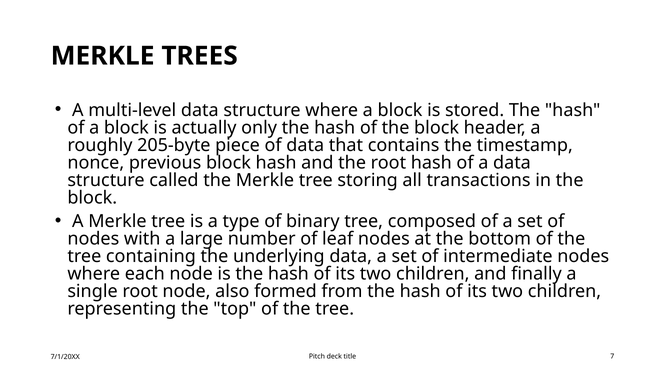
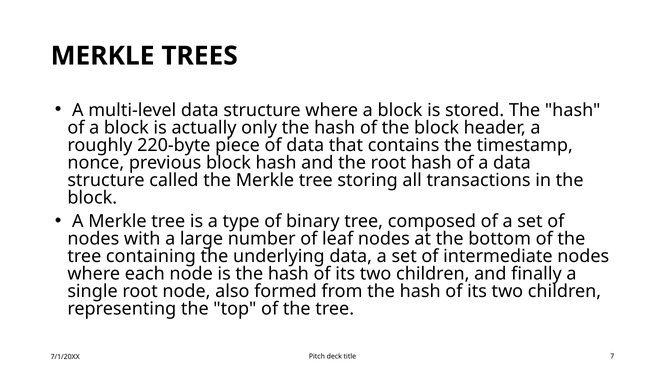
205-byte: 205-byte -> 220-byte
